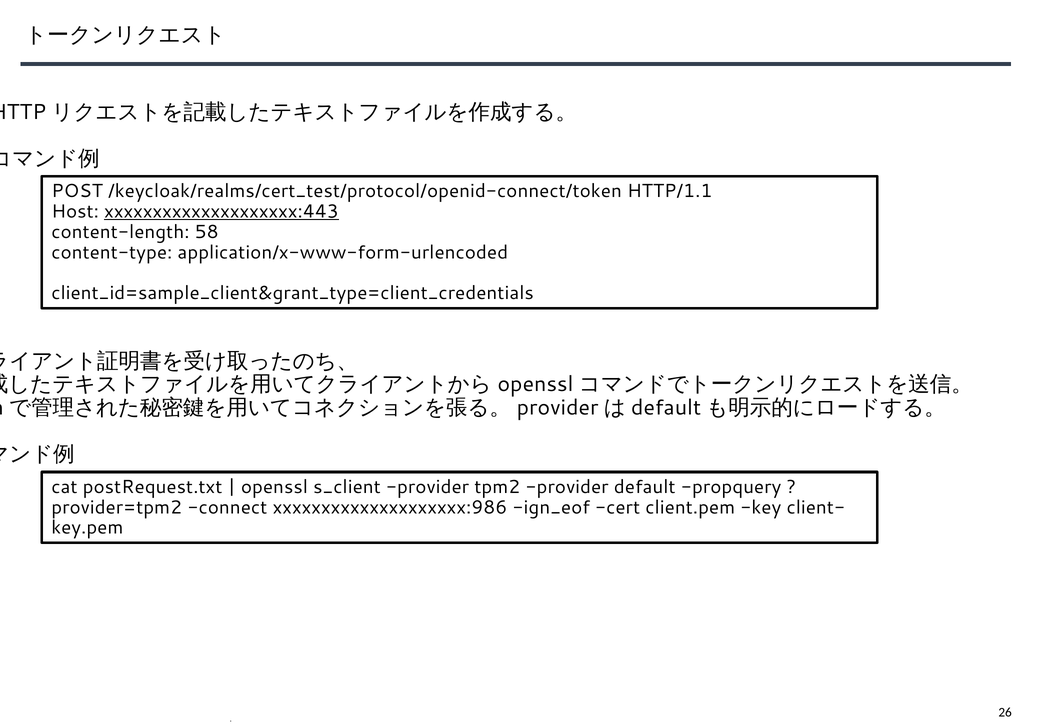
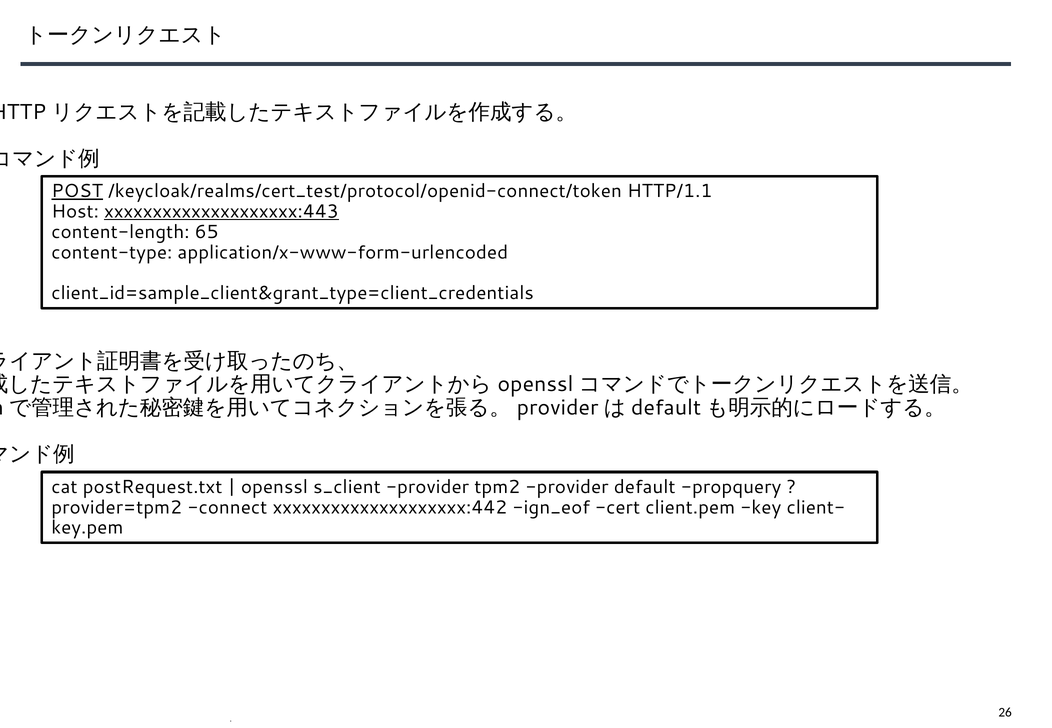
POST underline: none -> present
58: 58 -> 65
xxxxxxxxxxxxxxxxxxxx:986: xxxxxxxxxxxxxxxxxxxx:986 -> xxxxxxxxxxxxxxxxxxxx:442
